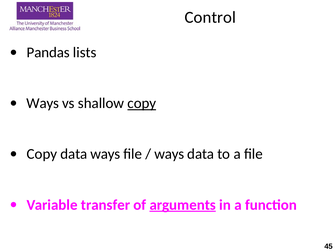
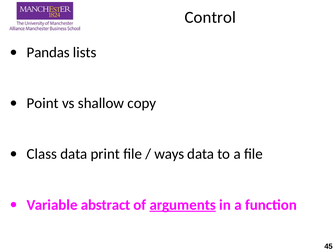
Ways at (43, 103): Ways -> Point
copy at (142, 103) underline: present -> none
Copy at (42, 154): Copy -> Class
data ways: ways -> print
transfer: transfer -> abstract
